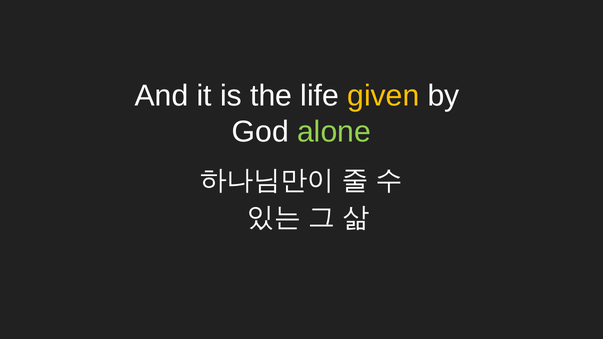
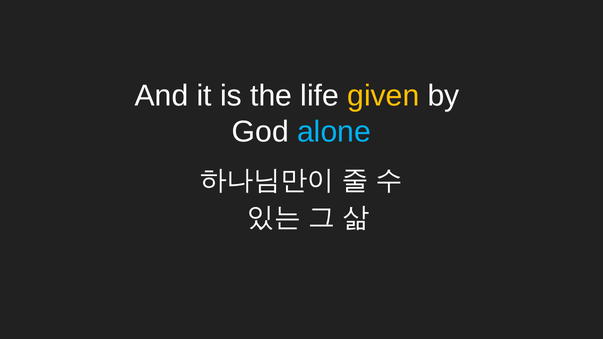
alone colour: light green -> light blue
